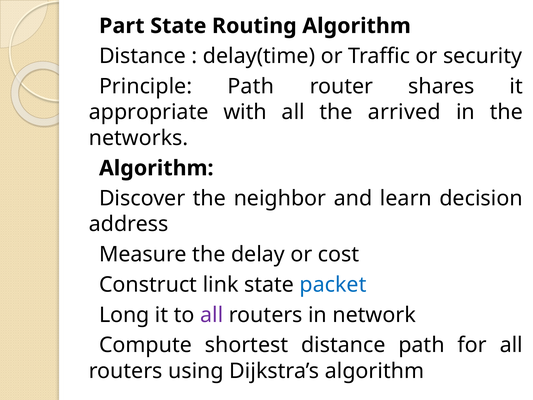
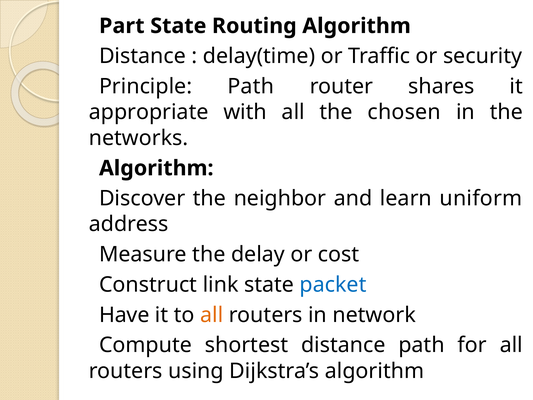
arrived: arrived -> chosen
decision: decision -> uniform
Long: Long -> Have
all at (212, 315) colour: purple -> orange
